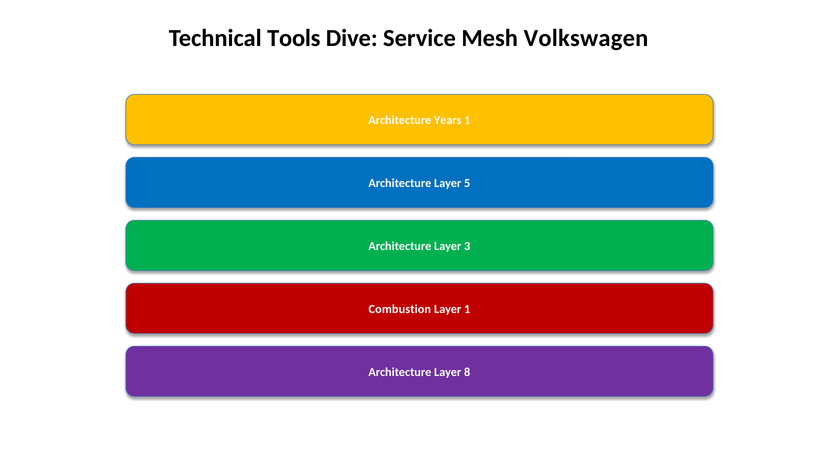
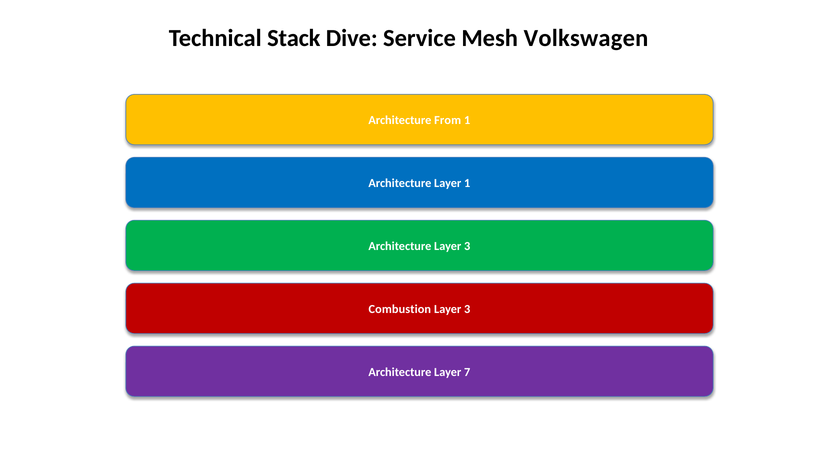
Tools: Tools -> Stack
Years: Years -> From
Layer 5: 5 -> 1
1 at (467, 309): 1 -> 3
8: 8 -> 7
